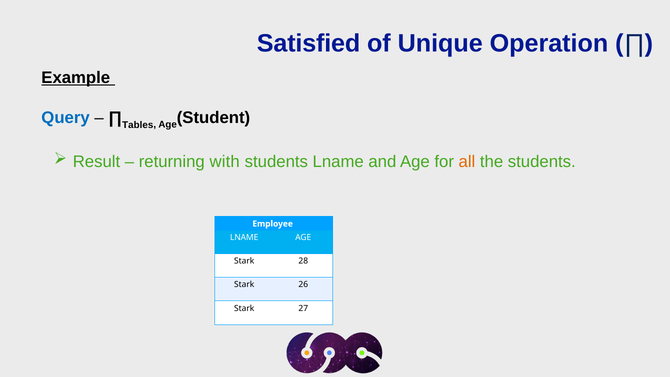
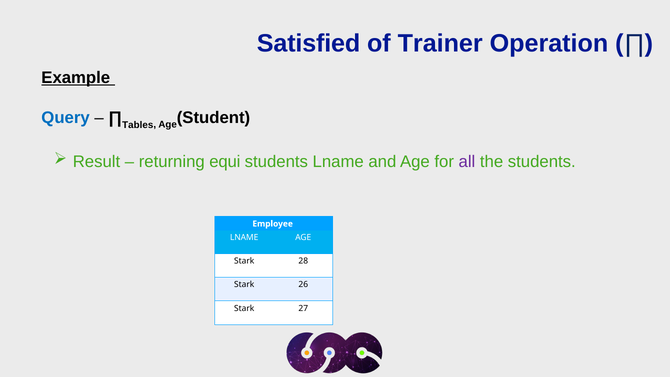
Unique: Unique -> Trainer
with: with -> equi
all colour: orange -> purple
